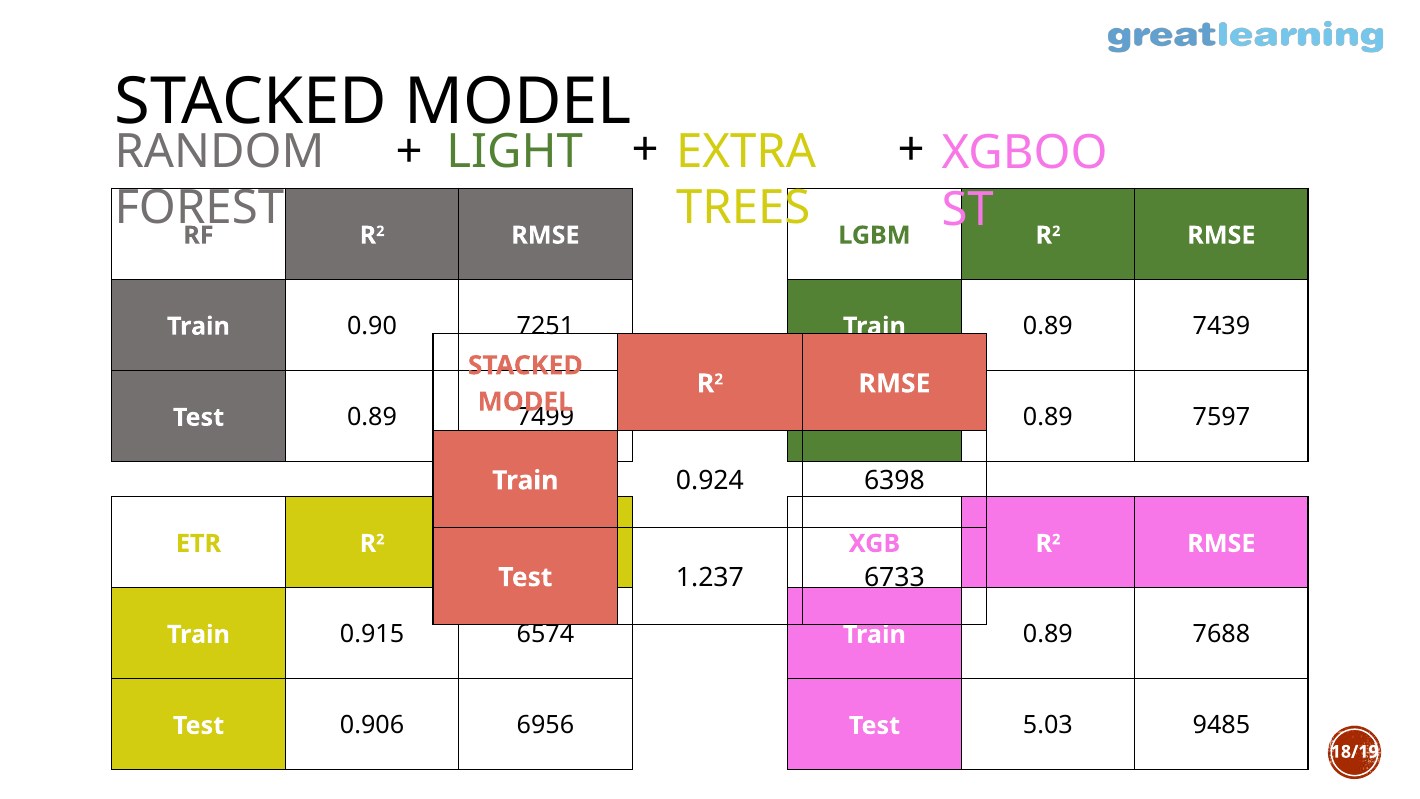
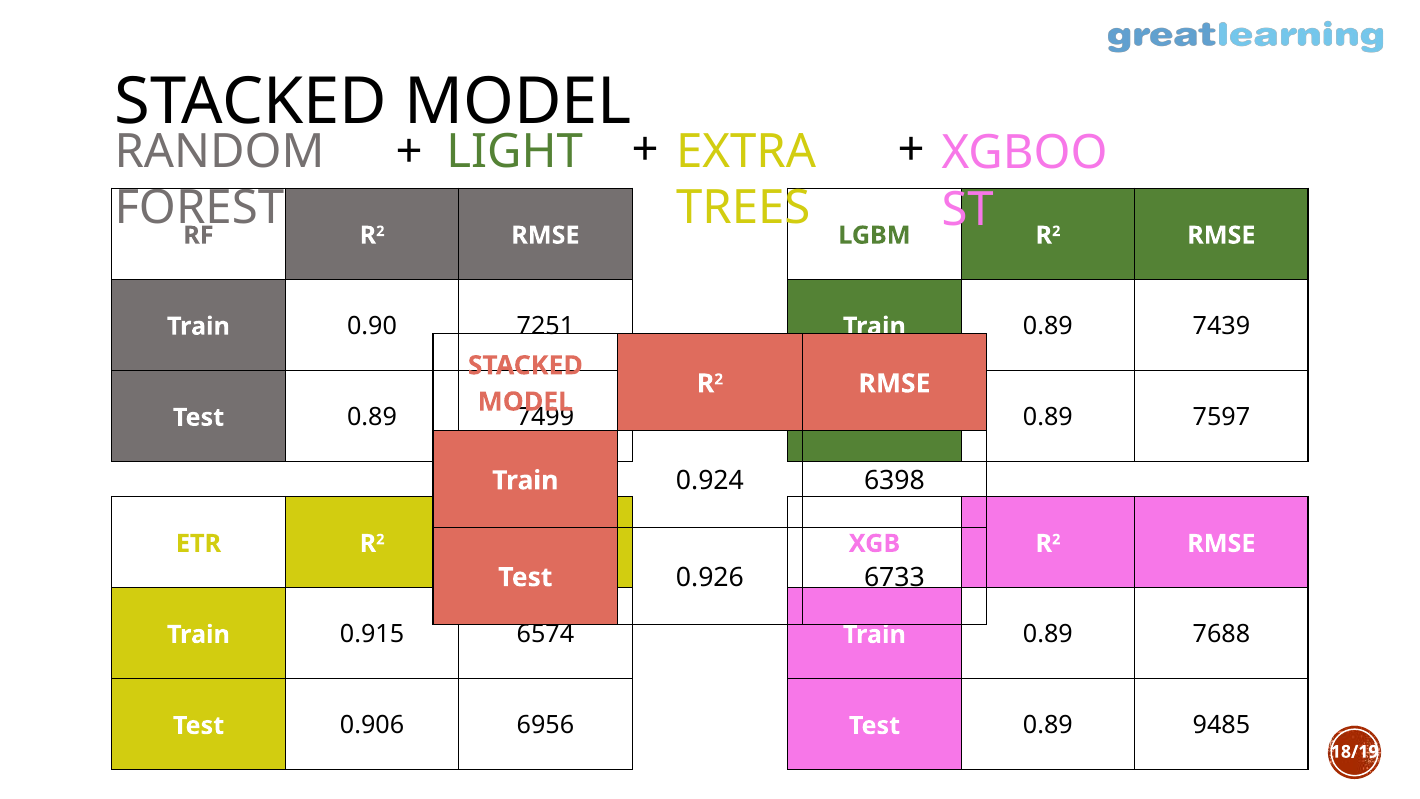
1.237: 1.237 -> 0.926
5.03 at (1048, 725): 5.03 -> 0.89
